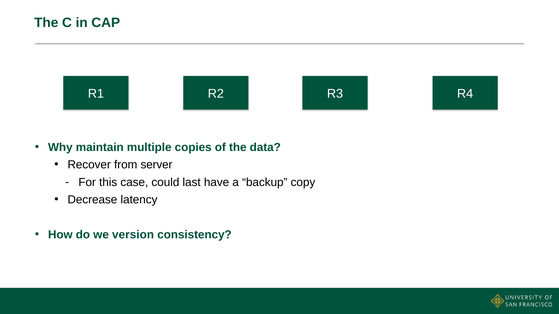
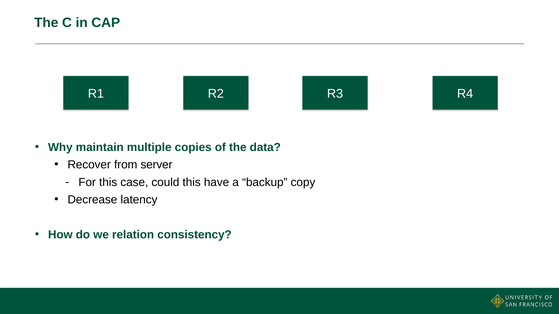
could last: last -> this
version: version -> relation
